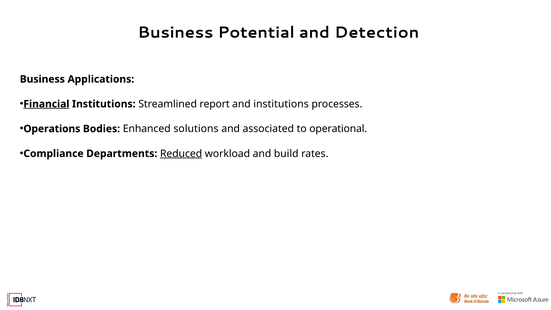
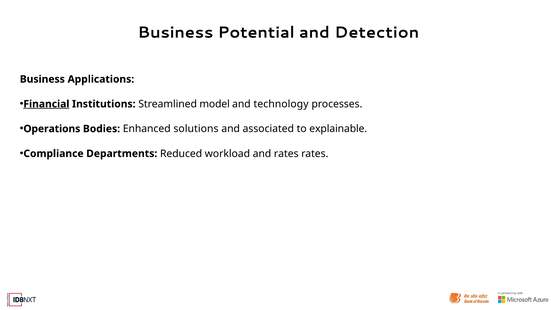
report: report -> model
and institutions: institutions -> technology
operational: operational -> explainable
Reduced underline: present -> none
and build: build -> rates
